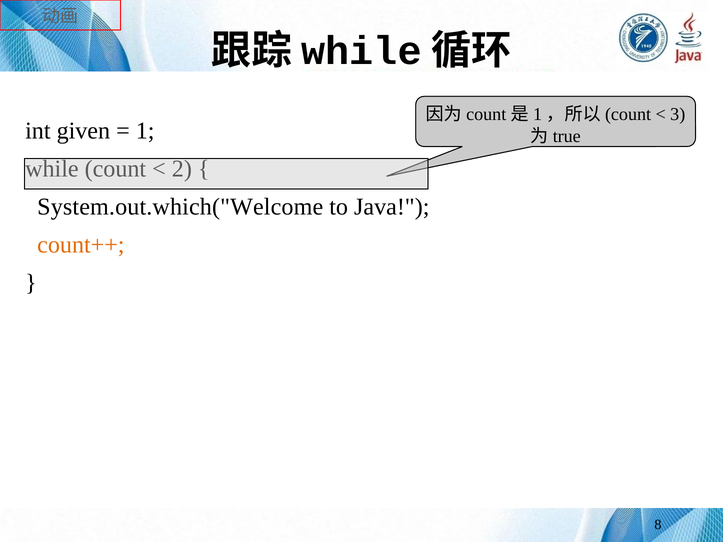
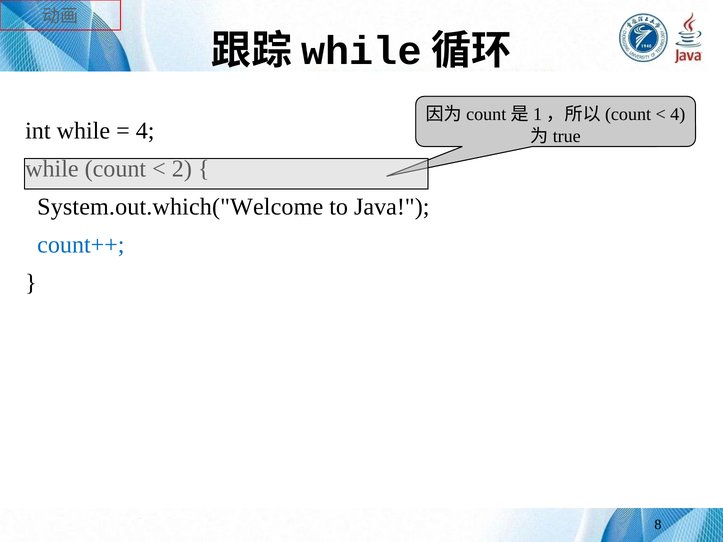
3 at (678, 114): 3 -> 4
int given: given -> while
1 at (145, 131): 1 -> 4
count++ colour: orange -> blue
